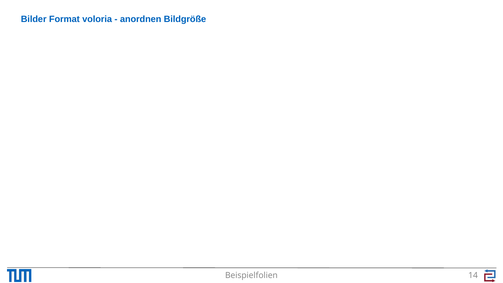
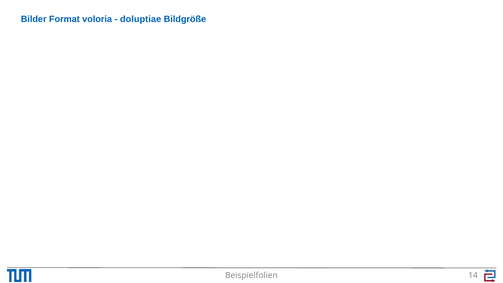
anordnen: anordnen -> doluptiae
